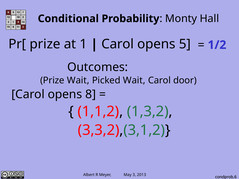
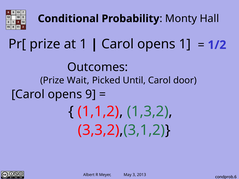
opens 5: 5 -> 1
Picked Wait: Wait -> Until
8: 8 -> 9
